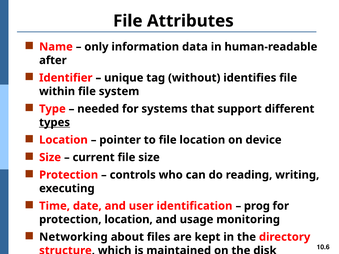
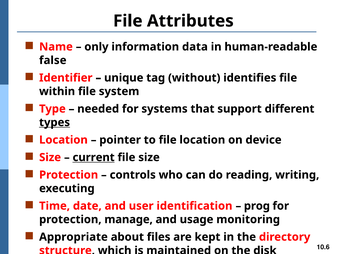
after: after -> false
current underline: none -> present
protection location: location -> manage
Networking: Networking -> Appropriate
